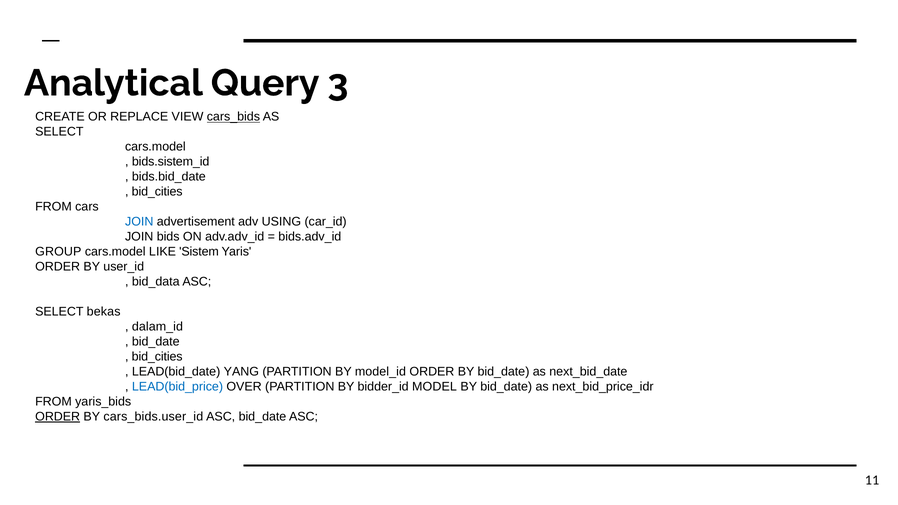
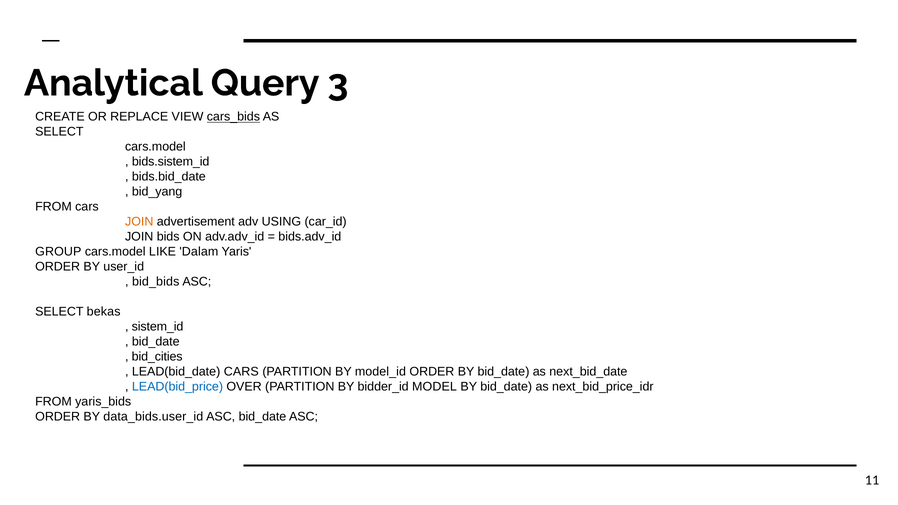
bid_cities at (157, 192): bid_cities -> bid_yang
JOIN at (139, 222) colour: blue -> orange
Sistem: Sistem -> Dalam
bid_data: bid_data -> bid_bids
dalam_id: dalam_id -> sistem_id
LEAD(bid_date YANG: YANG -> CARS
ORDER at (58, 417) underline: present -> none
cars_bids.user_id: cars_bids.user_id -> data_bids.user_id
